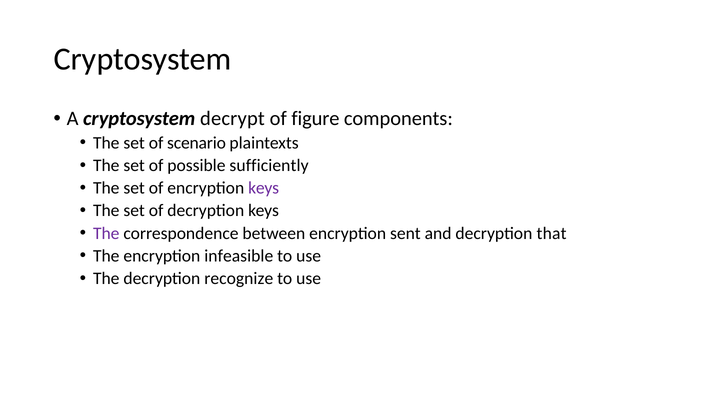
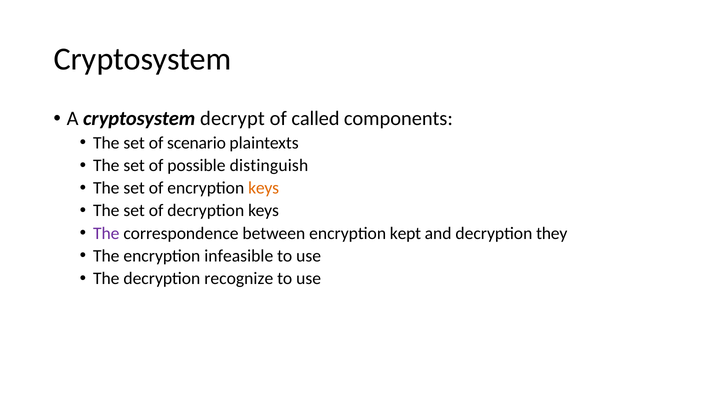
figure: figure -> called
sufficiently: sufficiently -> distinguish
keys at (264, 188) colour: purple -> orange
sent: sent -> kept
that: that -> they
